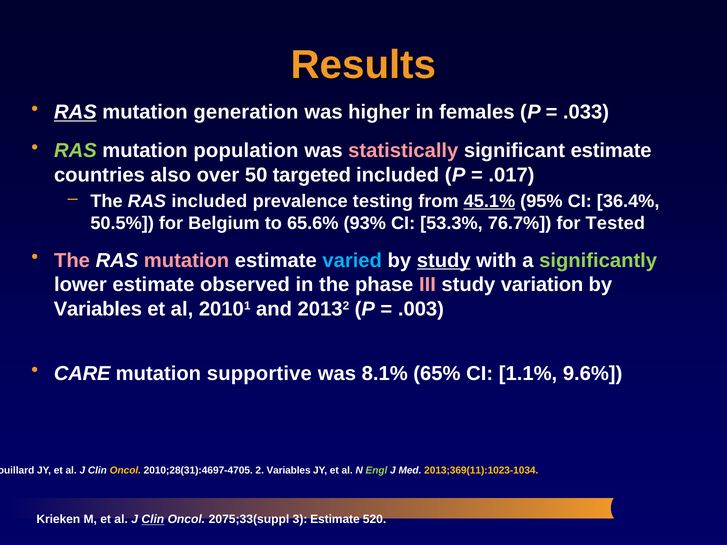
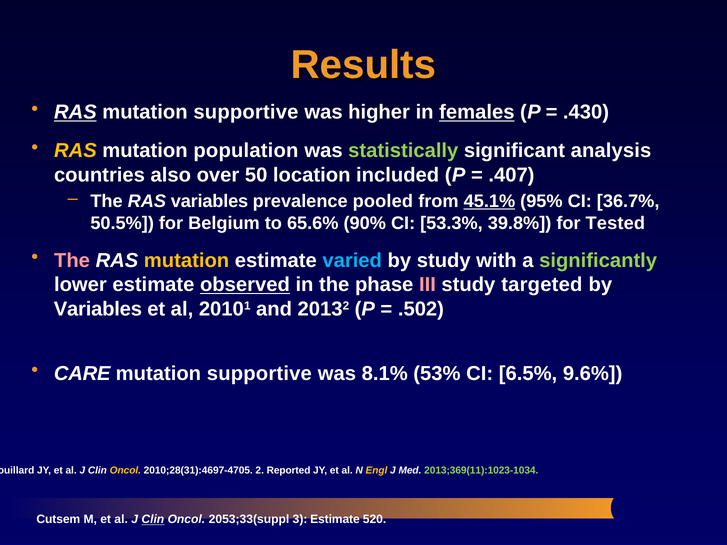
generation at (246, 112): generation -> supportive
females underline: none -> present
.033: .033 -> .430
RAS at (75, 151) colour: light green -> yellow
statistically colour: pink -> light green
significant estimate: estimate -> analysis
targeted: targeted -> location
.017: .017 -> .407
RAS included: included -> variables
testing: testing -> pooled
36.4%: 36.4% -> 36.7%
93%: 93% -> 90%
76.7%: 76.7% -> 39.8%
mutation at (187, 261) colour: pink -> yellow
study at (444, 261) underline: present -> none
observed underline: none -> present
variation: variation -> targeted
.003: .003 -> .502
65%: 65% -> 53%
1.1%: 1.1% -> 6.5%
2 Variables: Variables -> Reported
Engl colour: light green -> yellow
2013;369(11):1023-1034 colour: yellow -> light green
Krieken: Krieken -> Cutsem
2075;33(suppl: 2075;33(suppl -> 2053;33(suppl
